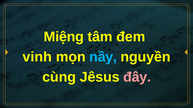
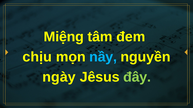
vinh: vinh -> chịu
cùng: cùng -> ngày
đây colour: pink -> light green
